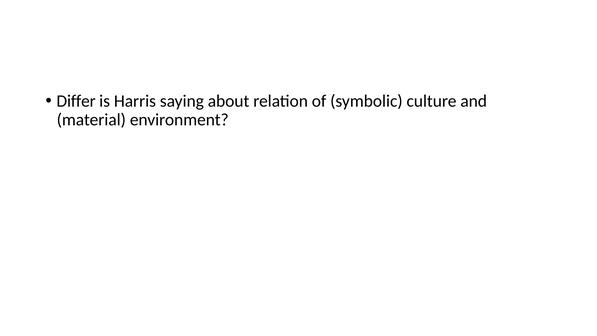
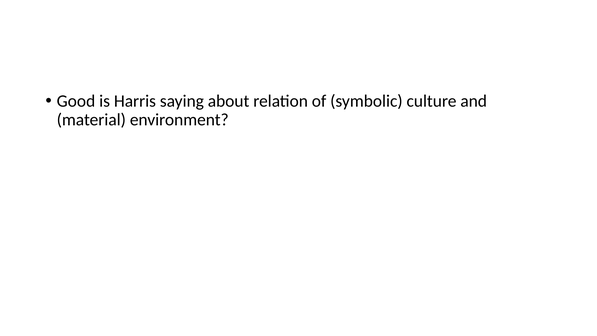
Differ: Differ -> Good
